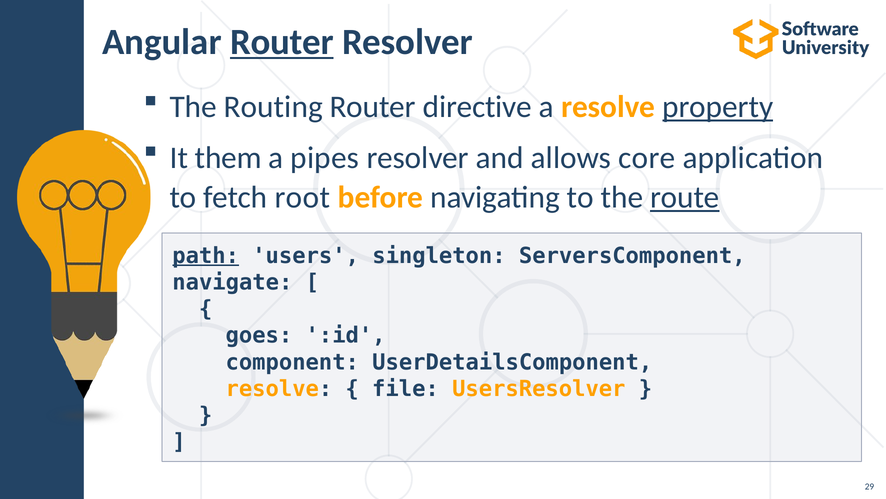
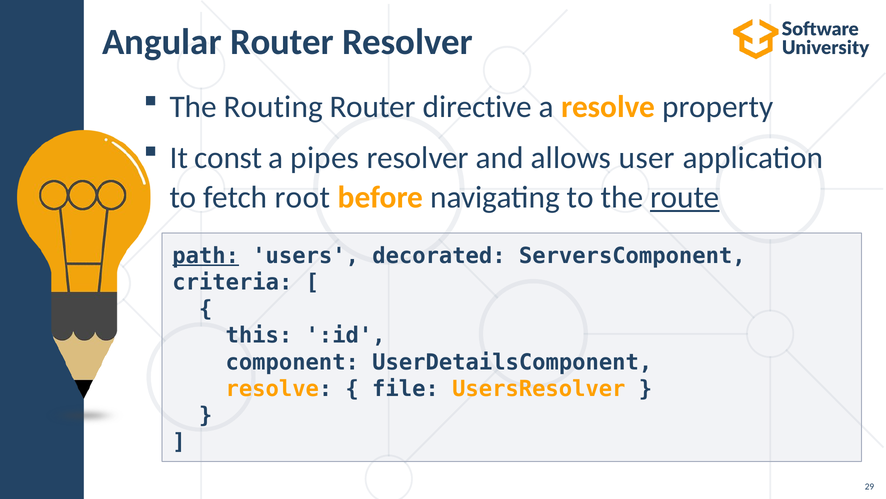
Router at (282, 42) underline: present -> none
property underline: present -> none
them: them -> const
core: core -> user
singleton: singleton -> decorated
navigate: navigate -> criteria
goes: goes -> this
